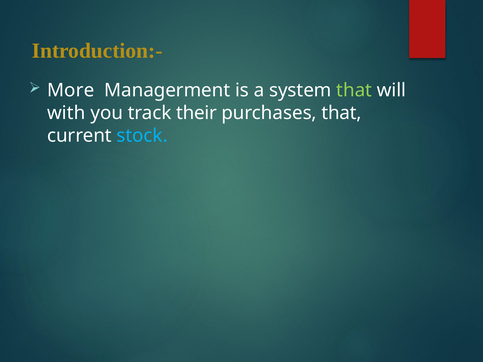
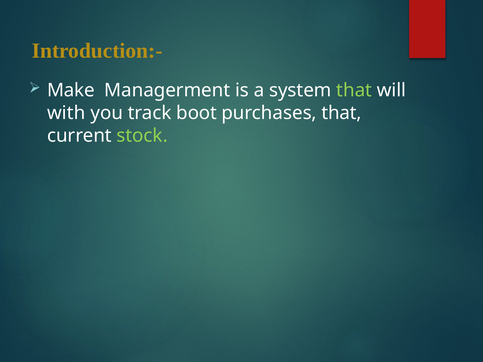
More: More -> Make
their: their -> boot
stock colour: light blue -> light green
